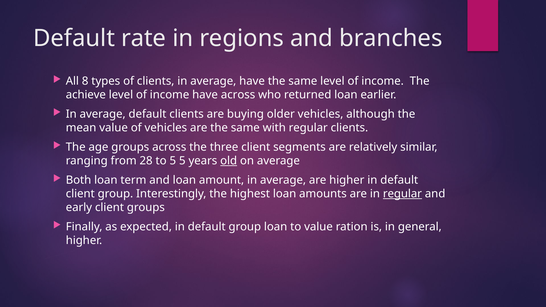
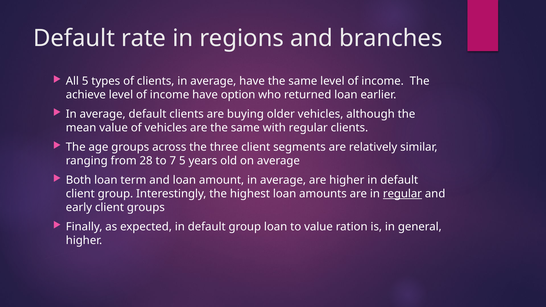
All 8: 8 -> 5
have across: across -> option
to 5: 5 -> 7
old underline: present -> none
